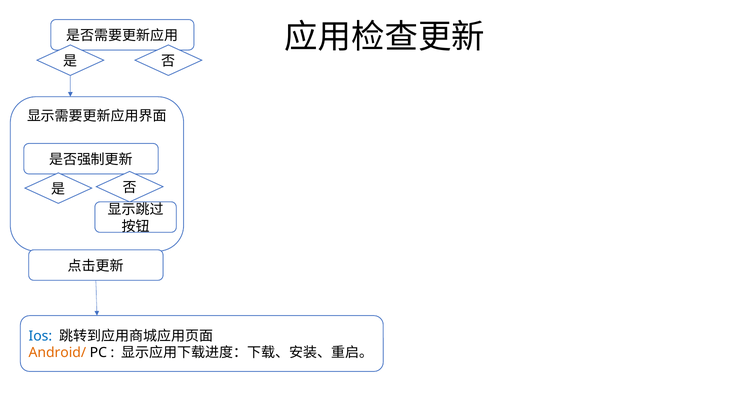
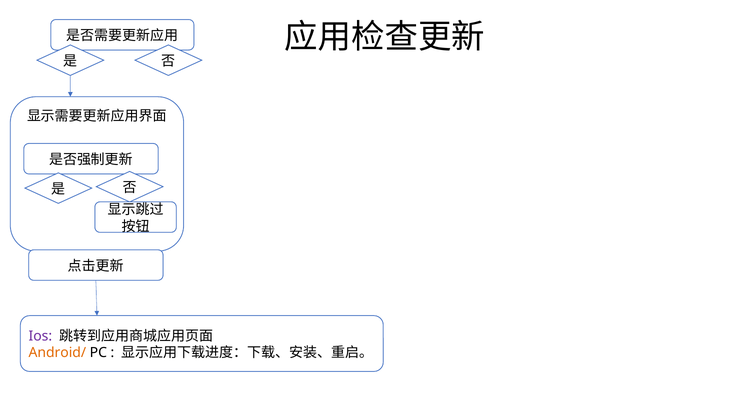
Ios colour: blue -> purple
